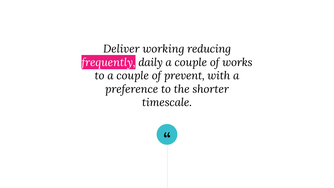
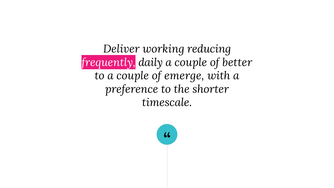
works: works -> better
prevent: prevent -> emerge
